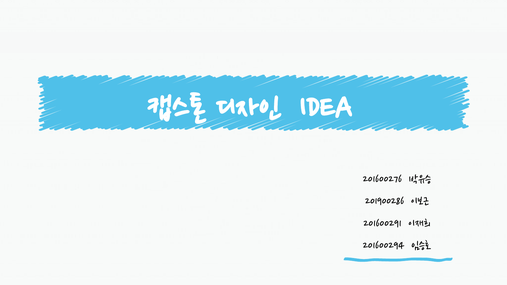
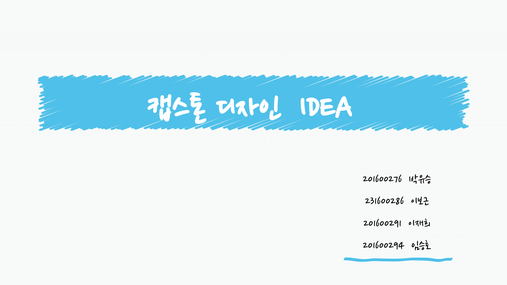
201900286: 201900286 -> 231600286
